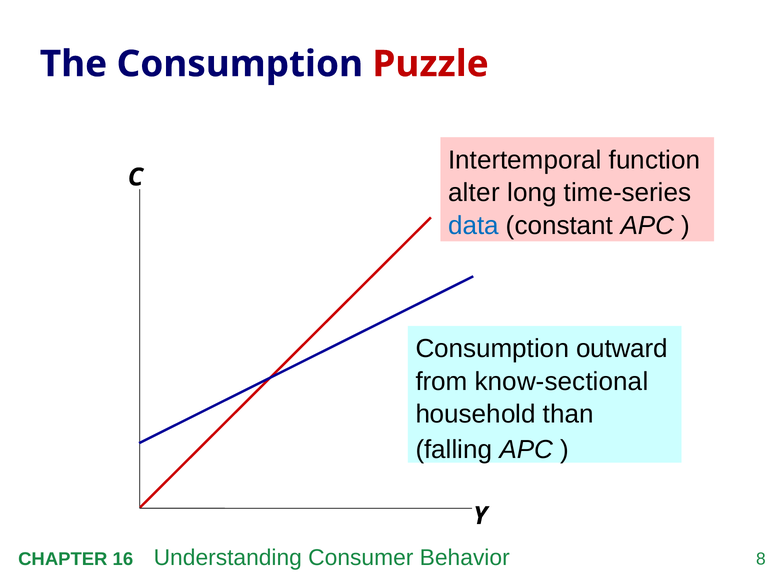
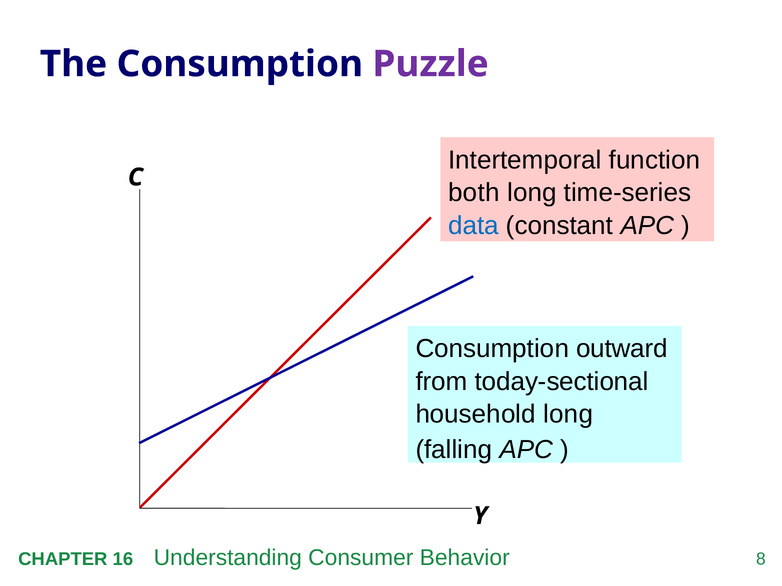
Puzzle colour: red -> purple
alter: alter -> both
know-sectional: know-sectional -> today-sectional
household than: than -> long
